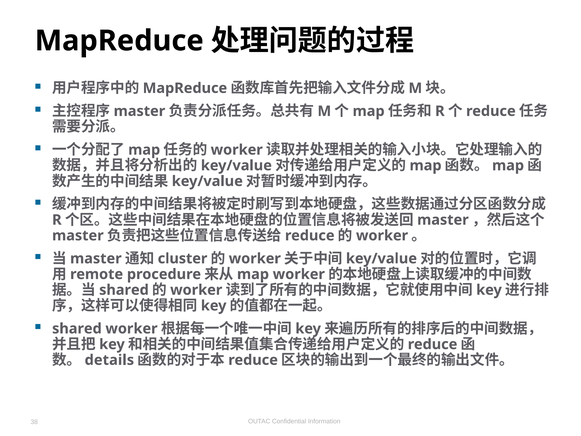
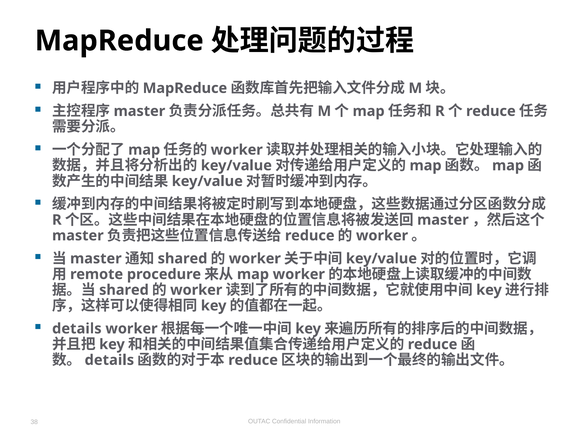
cluster at (183, 258): cluster -> shared
shared at (77, 328): shared -> details
